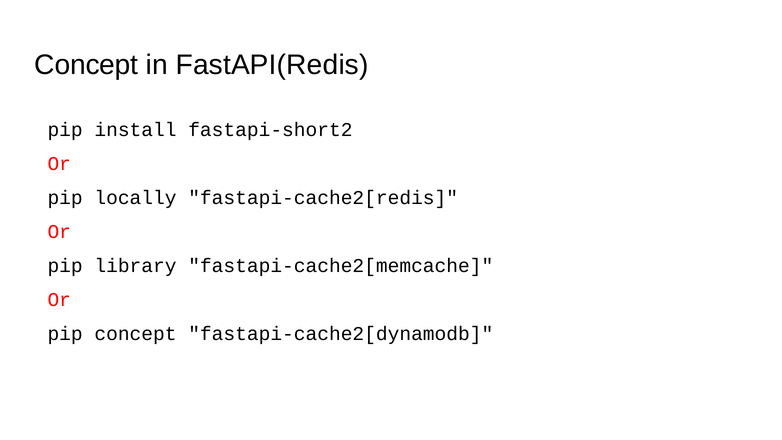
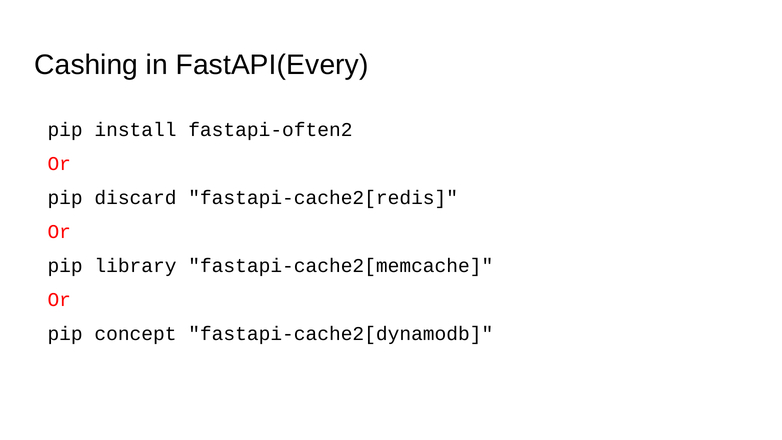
Concept at (86, 65): Concept -> Cashing
FastAPI(Redis: FastAPI(Redis -> FastAPI(Every
fastapi-short2: fastapi-short2 -> fastapi-often2
locally: locally -> discard
